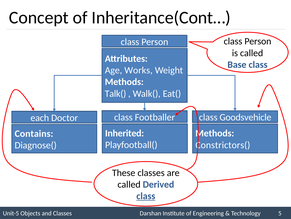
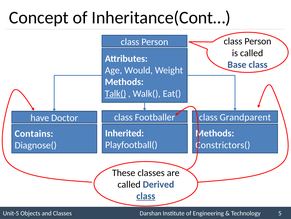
Works: Works -> Would
Talk( underline: none -> present
Goodsvehicle: Goodsvehicle -> Grandparent
each: each -> have
